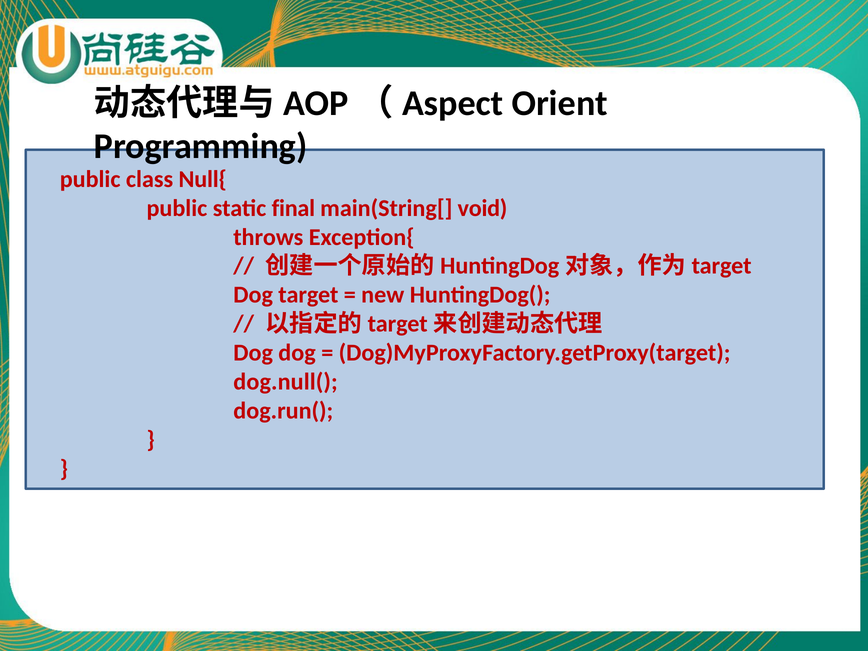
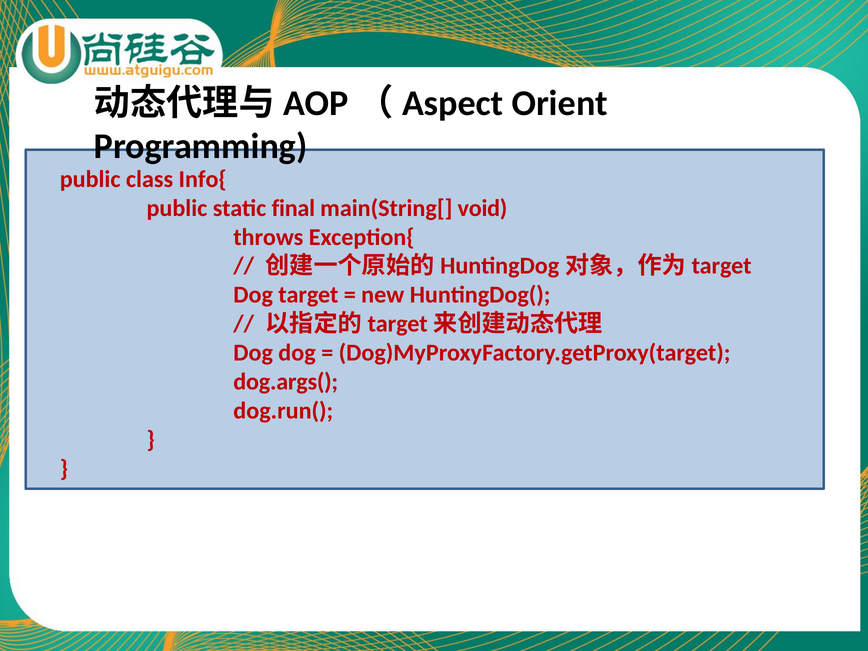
Null{: Null{ -> Info{
dog.null(: dog.null( -> dog.args(
